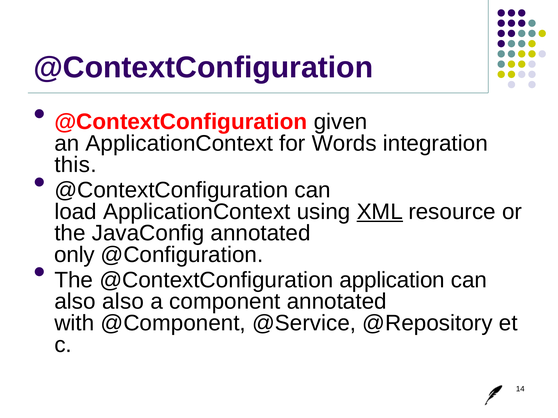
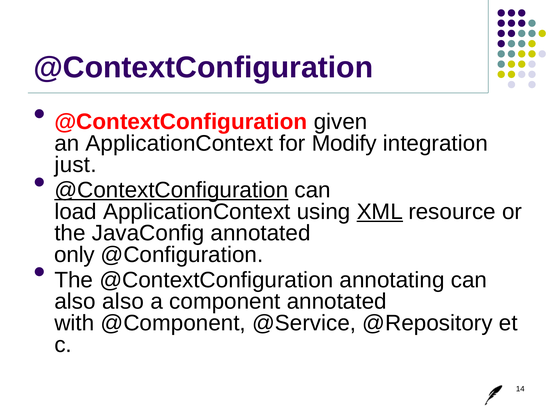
Words: Words -> Modify
this: this -> just
@ContextConfiguration at (171, 190) underline: none -> present
application: application -> annotating
